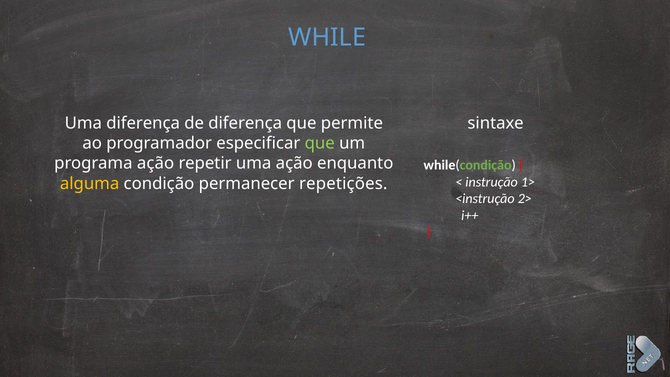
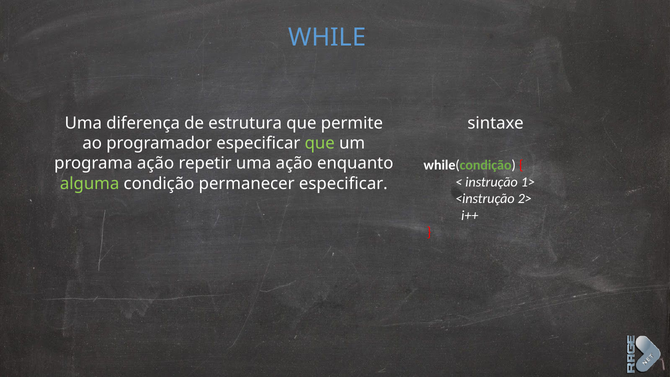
de diferença: diferença -> estrutura
alguma colour: yellow -> light green
permanecer repetições: repetições -> especificar
